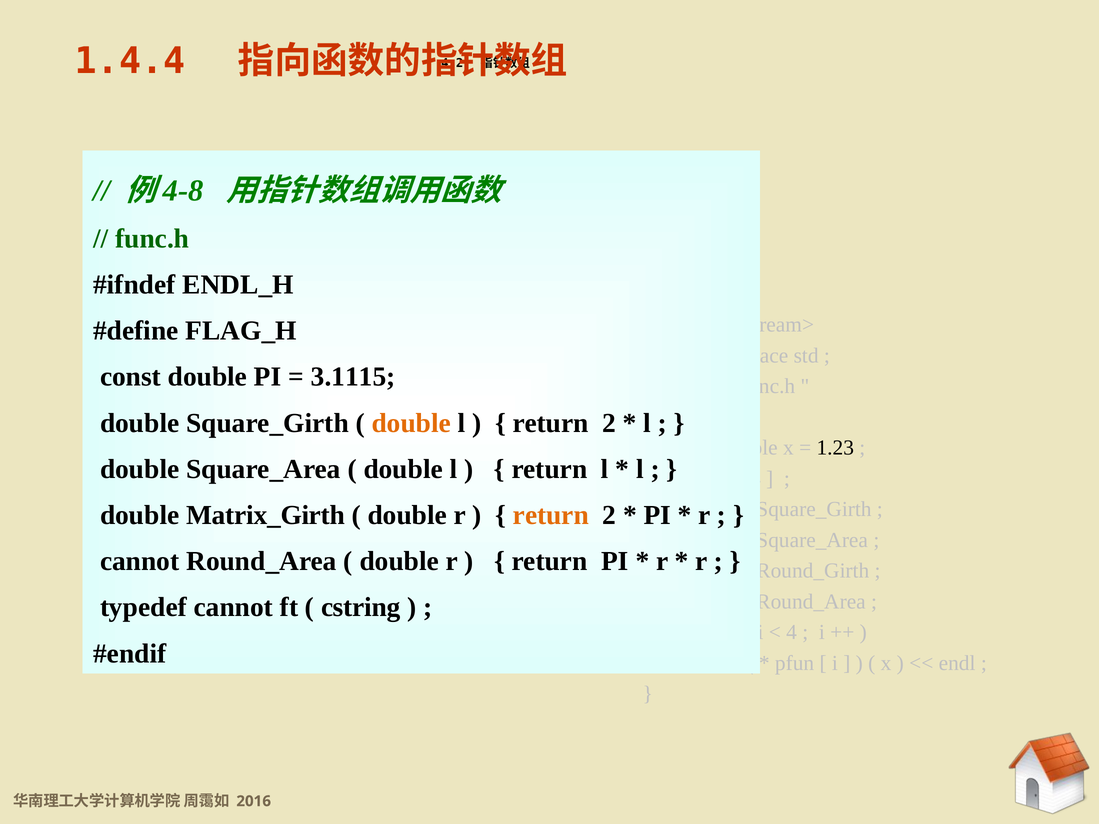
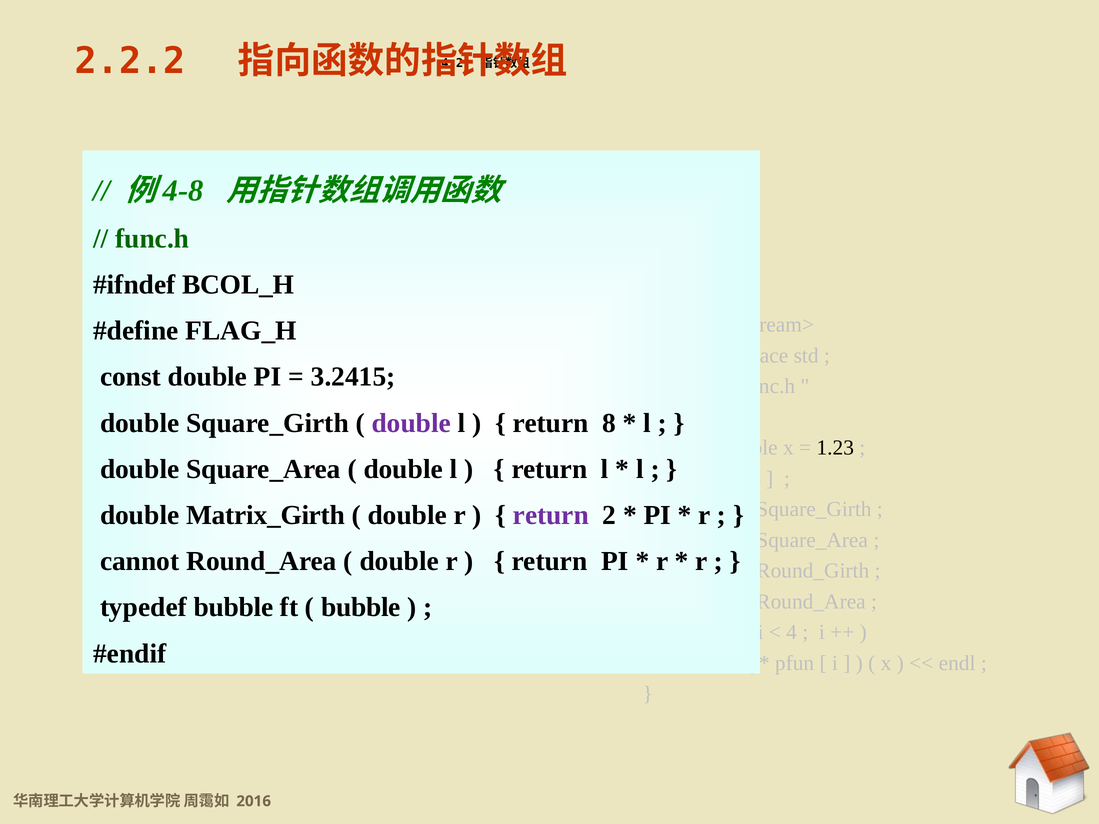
1.4.4: 1.4.4 -> 2.2.2
ENDL_H: ENDL_H -> BCOL_H
3.1115: 3.1115 -> 3.2415
double at (411, 423) colour: orange -> purple
2 at (609, 423): 2 -> 8
return at (551, 515) colour: orange -> purple
typedef cannot: cannot -> bubble
cstring at (361, 608): cstring -> bubble
